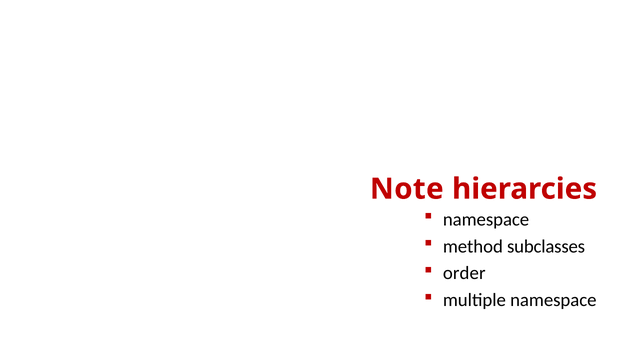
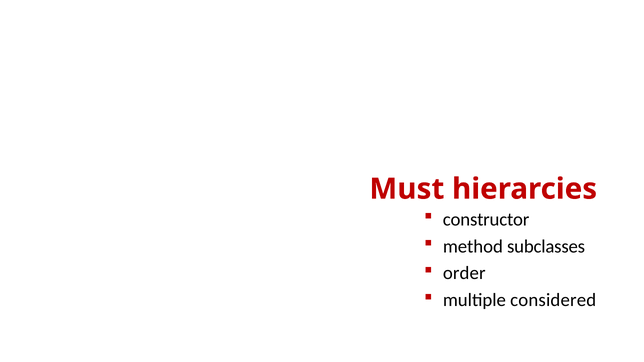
Note: Note -> Must
namespace at (486, 220): namespace -> constructor
multiple namespace: namespace -> considered
